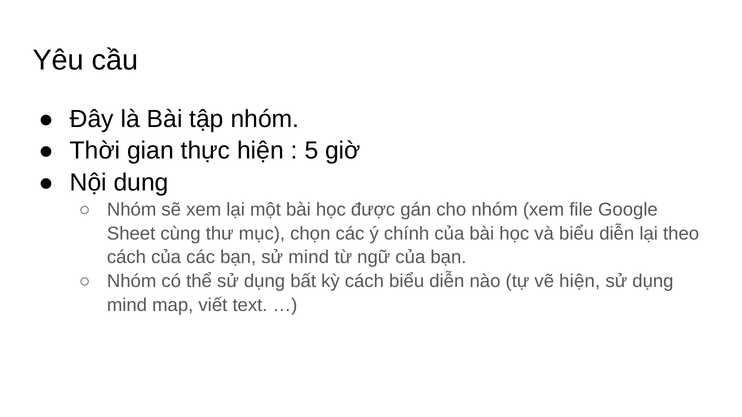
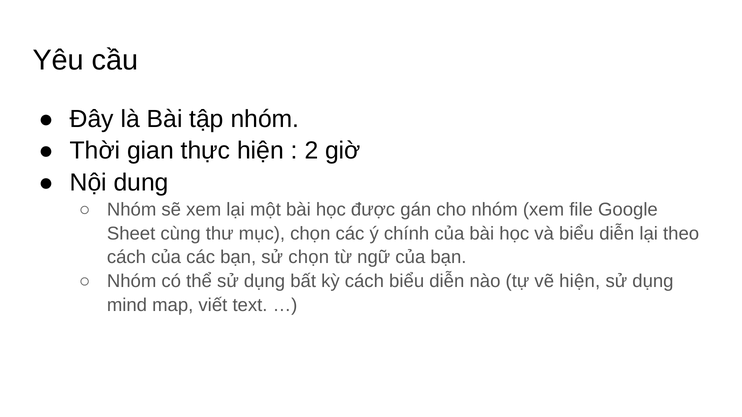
5: 5 -> 2
sử mind: mind -> chọn
